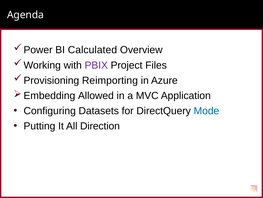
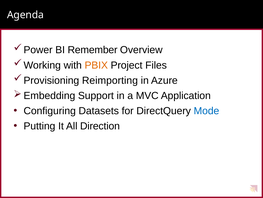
Calculated: Calculated -> Remember
PBIX colour: purple -> orange
Allowed: Allowed -> Support
